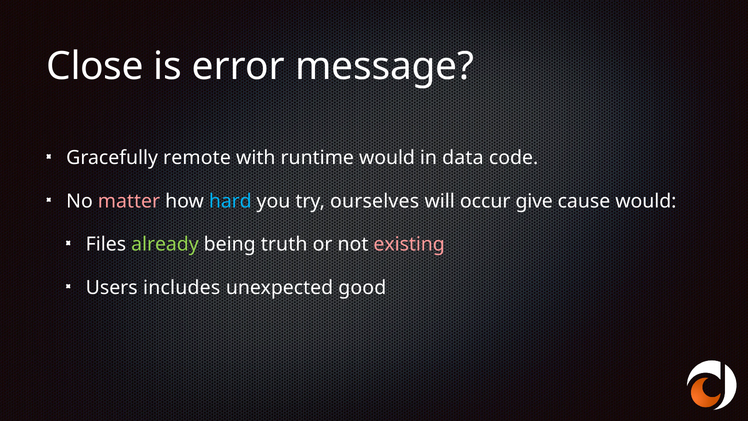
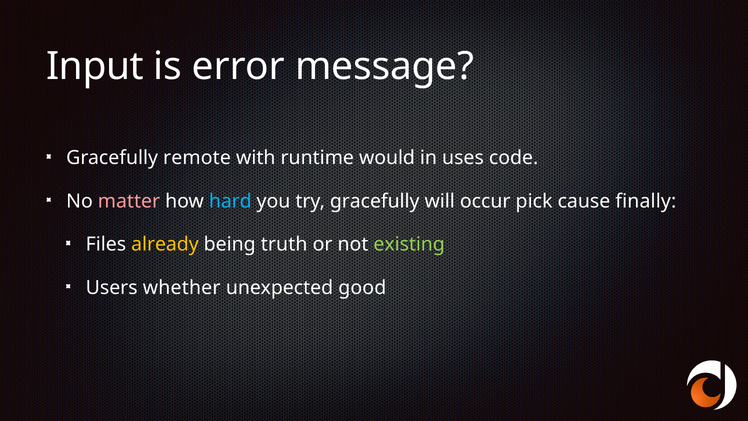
Close: Close -> Input
data: data -> uses
try ourselves: ourselves -> gracefully
give: give -> pick
cause would: would -> finally
already colour: light green -> yellow
existing colour: pink -> light green
includes: includes -> whether
